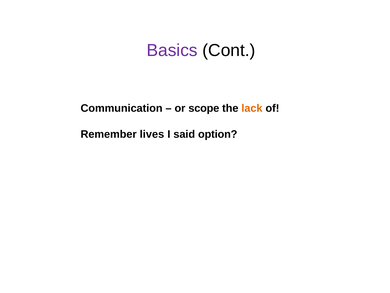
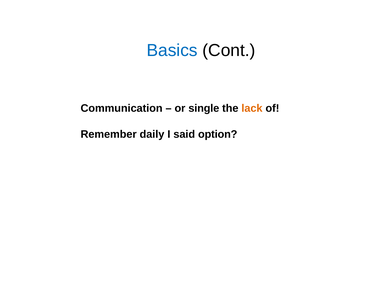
Basics colour: purple -> blue
scope: scope -> single
lives: lives -> daily
